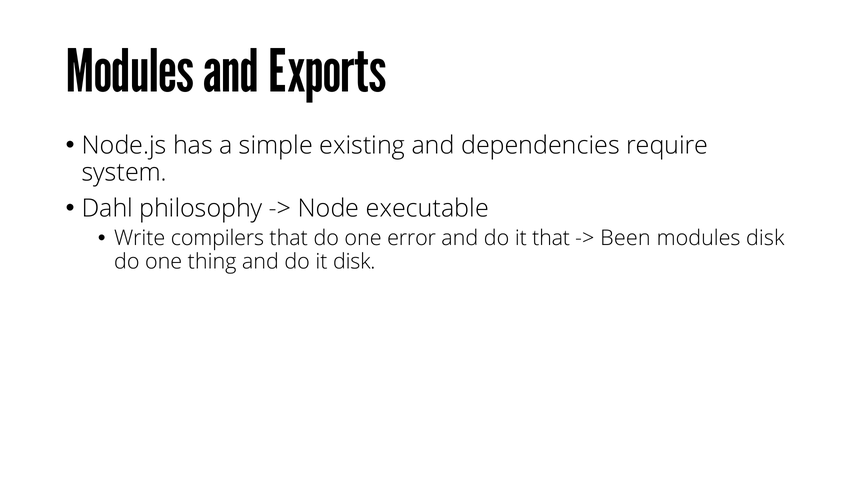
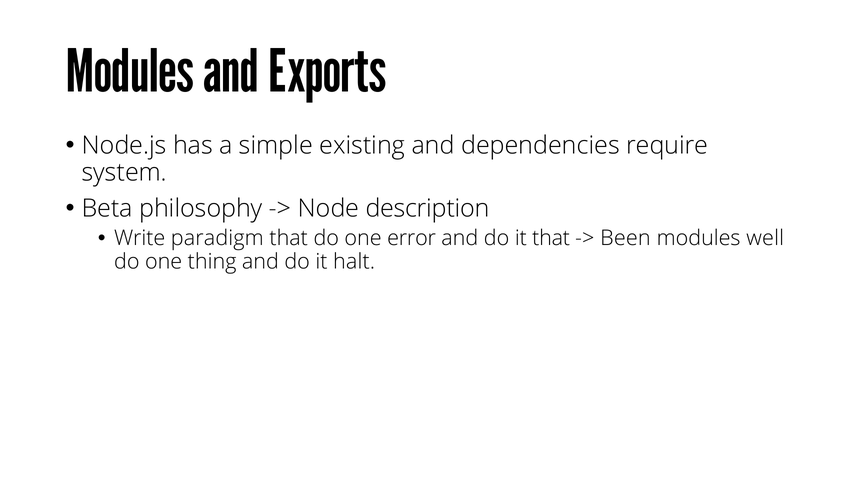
Dahl: Dahl -> Beta
executable: executable -> description
compilers: compilers -> paradigm
modules disk: disk -> well
it disk: disk -> halt
